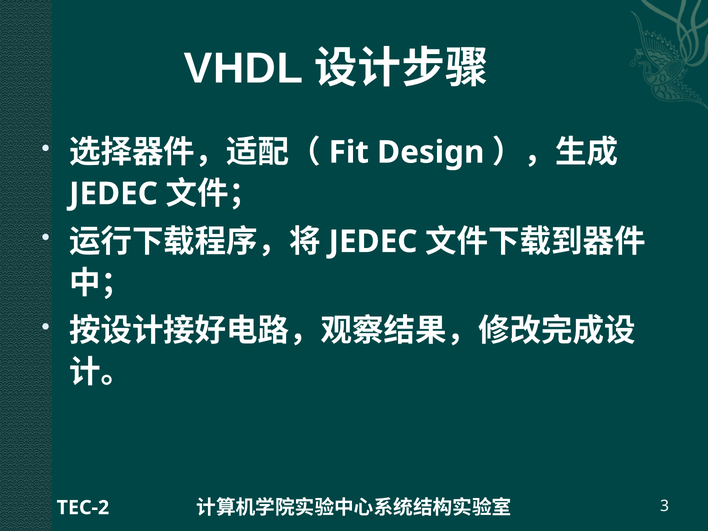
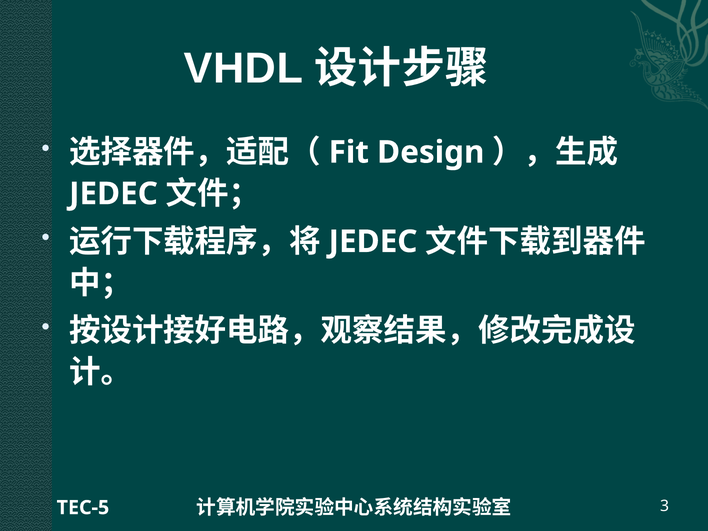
TEC-2: TEC-2 -> TEC-5
